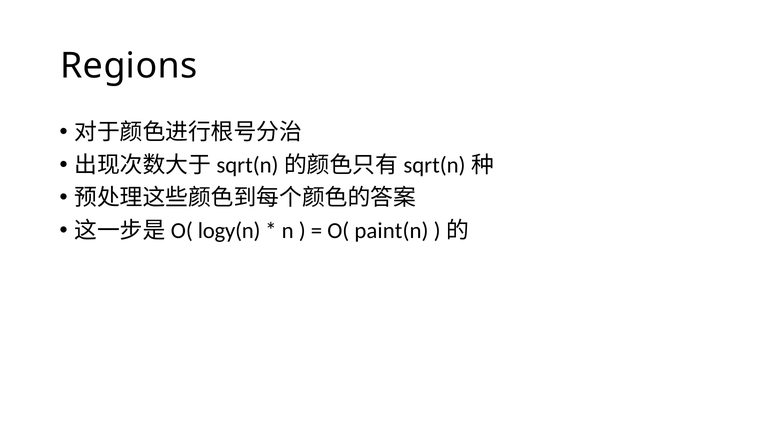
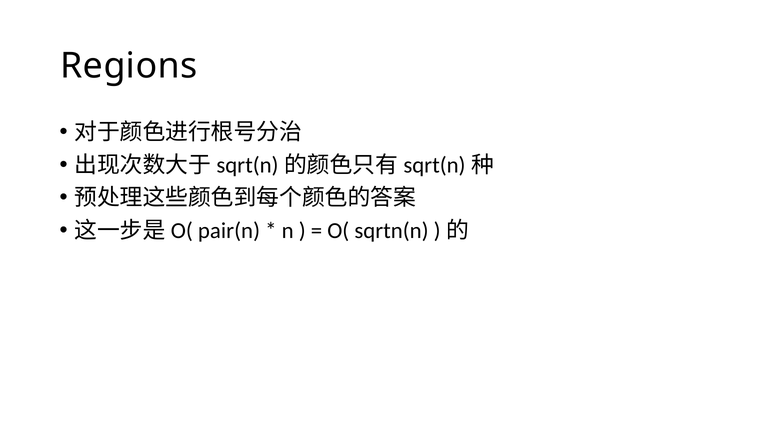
logy(n: logy(n -> pair(n
paint(n: paint(n -> sqrtn(n
